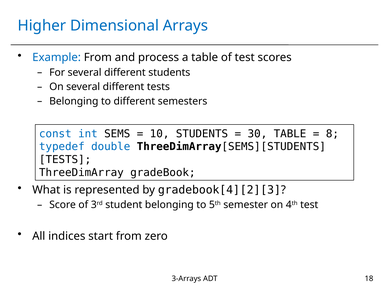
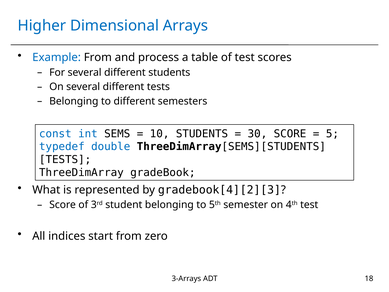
30 TABLE: TABLE -> SCORE
8: 8 -> 5
